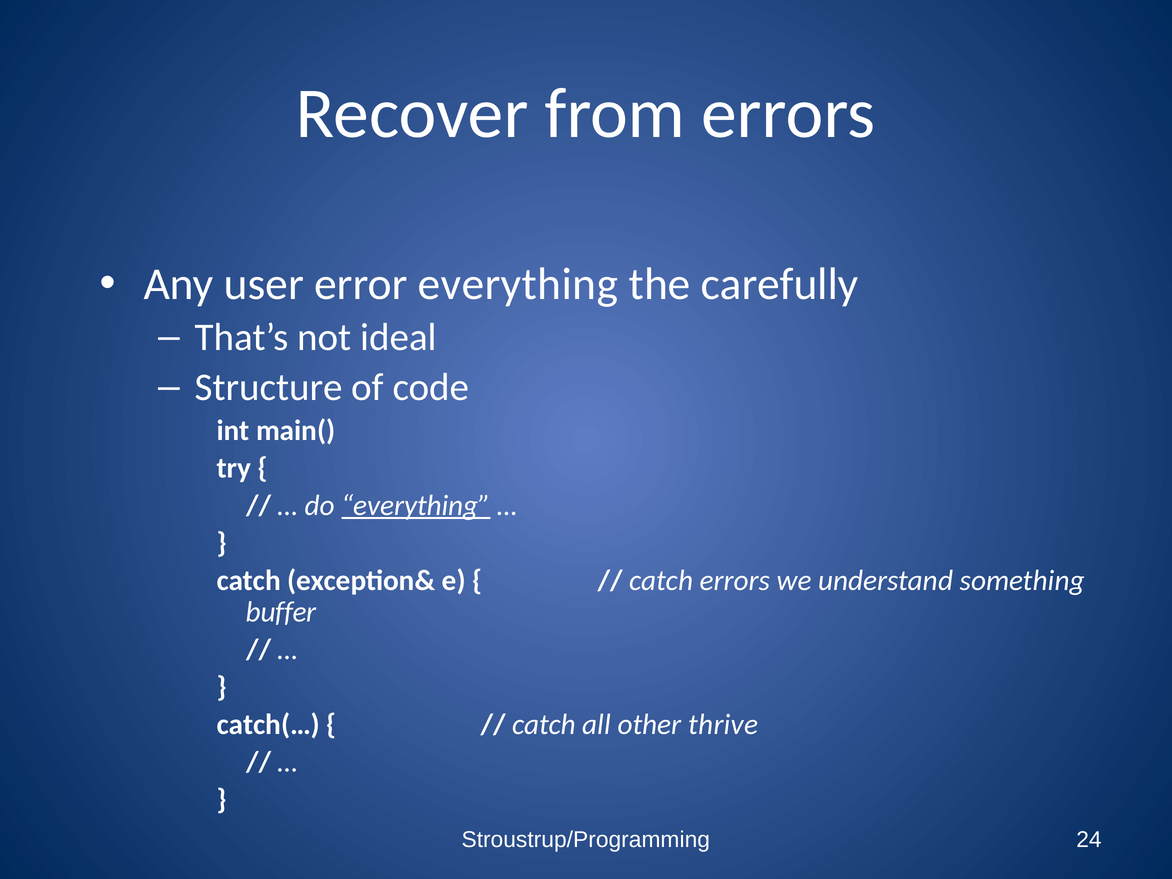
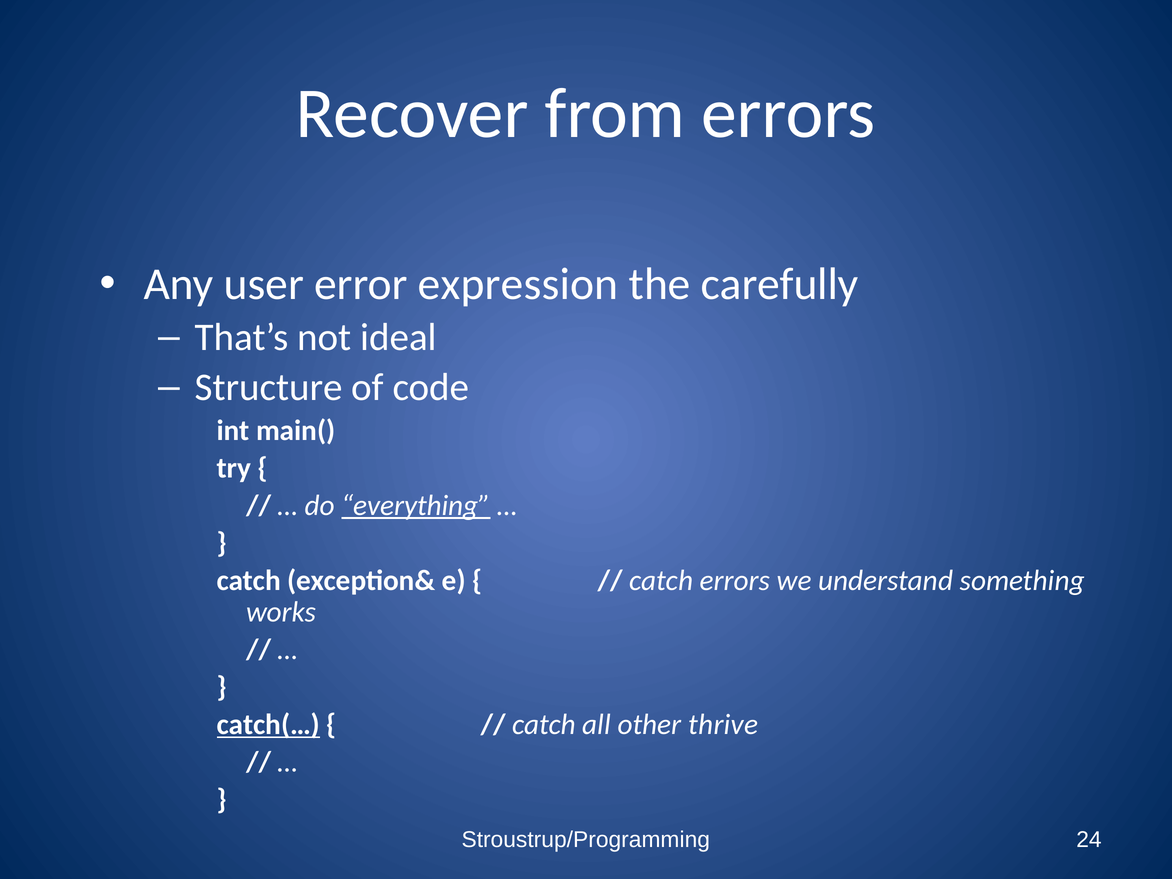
error everything: everything -> expression
buffer: buffer -> works
catch(… underline: none -> present
